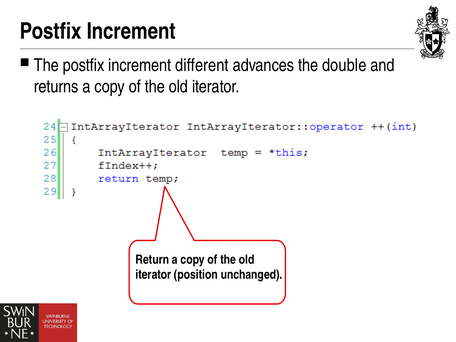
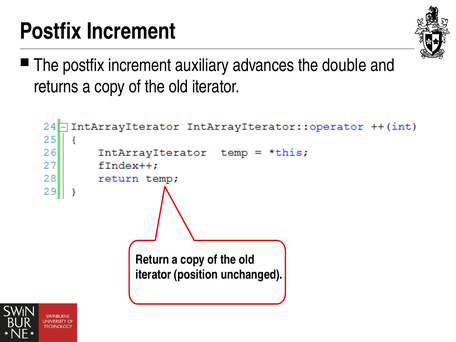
different: different -> auxiliary
